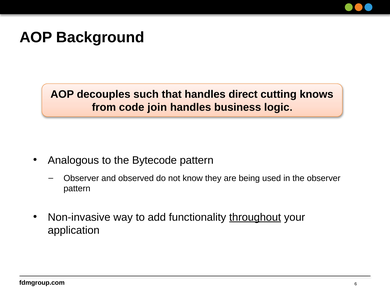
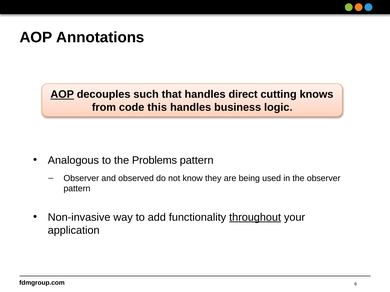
Background: Background -> Annotations
AOP at (62, 95) underline: none -> present
join: join -> this
Bytecode: Bytecode -> Problems
